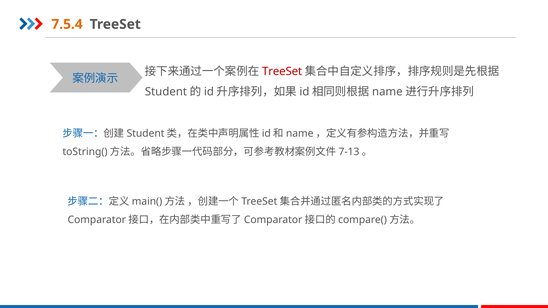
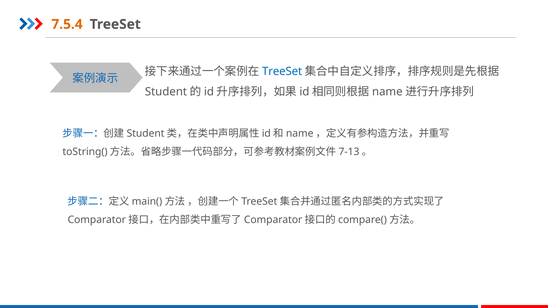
TreeSet at (282, 71) colour: red -> blue
